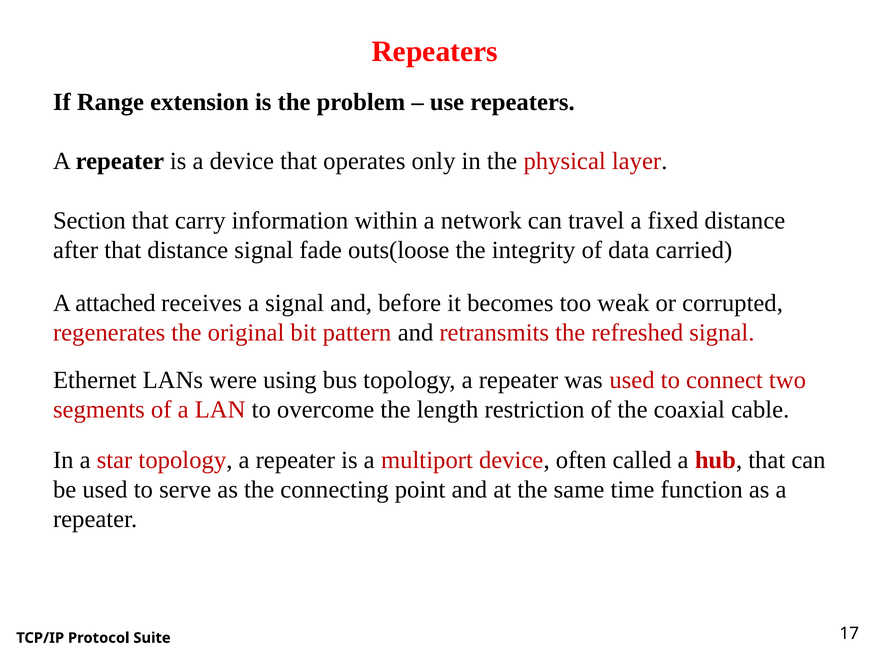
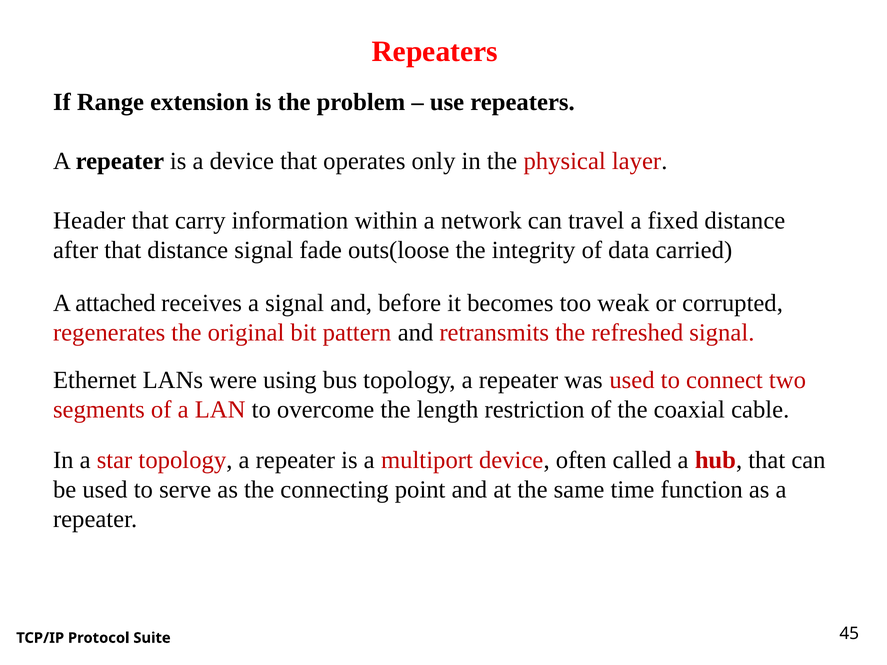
Section: Section -> Header
17: 17 -> 45
